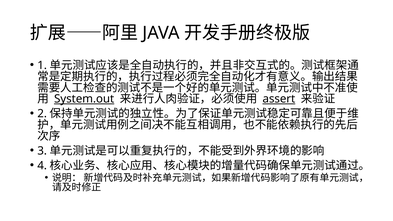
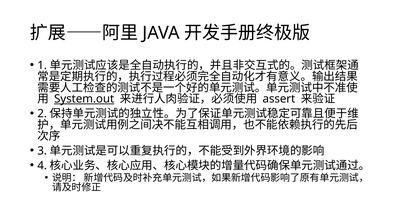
assert underline: present -> none
